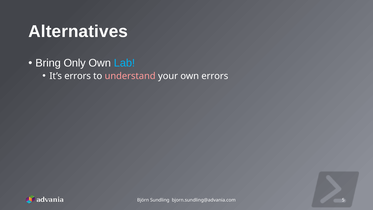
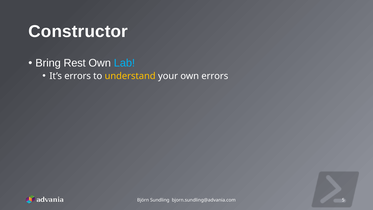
Alternatives: Alternatives -> Constructor
Only: Only -> Rest
understand colour: pink -> yellow
